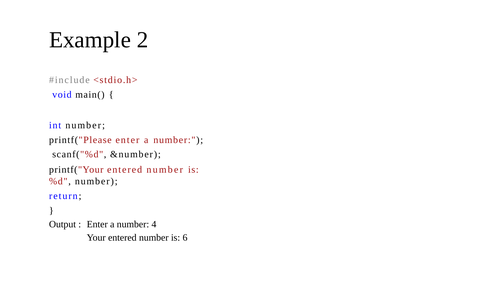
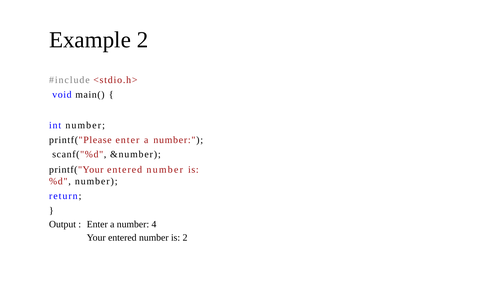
is 6: 6 -> 2
